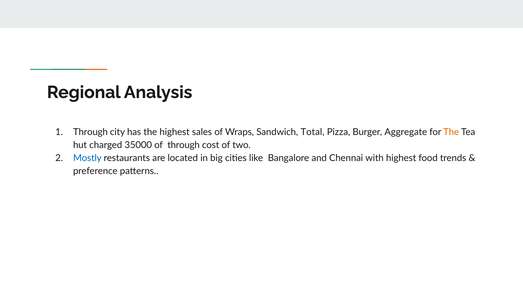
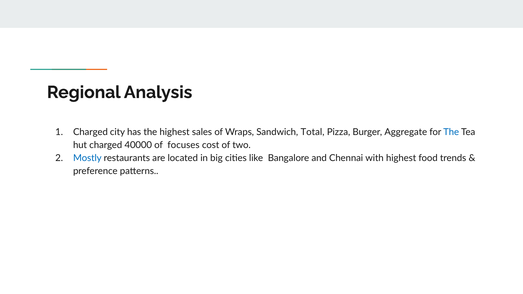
Through at (90, 132): Through -> Charged
The at (451, 132) colour: orange -> blue
35000: 35000 -> 40000
of through: through -> focuses
